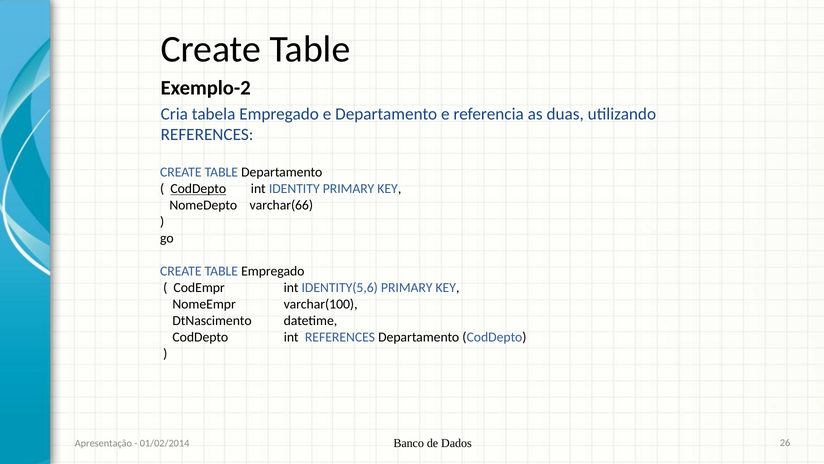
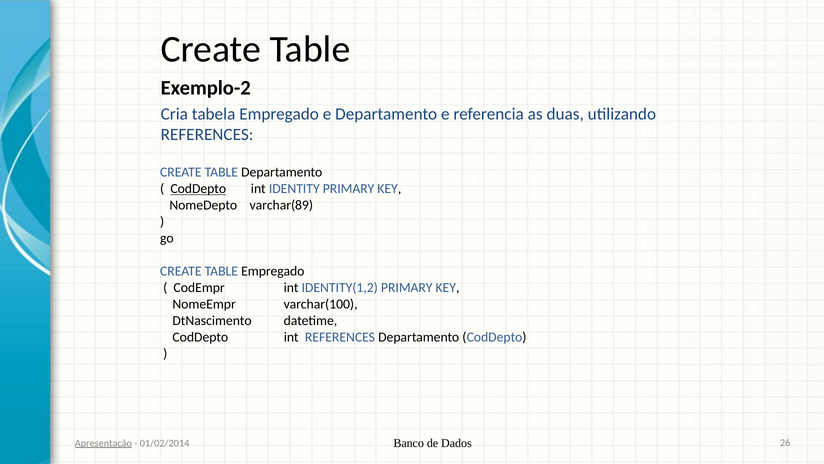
varchar(66: varchar(66 -> varchar(89
IDENTITY(5,6: IDENTITY(5,6 -> IDENTITY(1,2
Apresentação underline: none -> present
